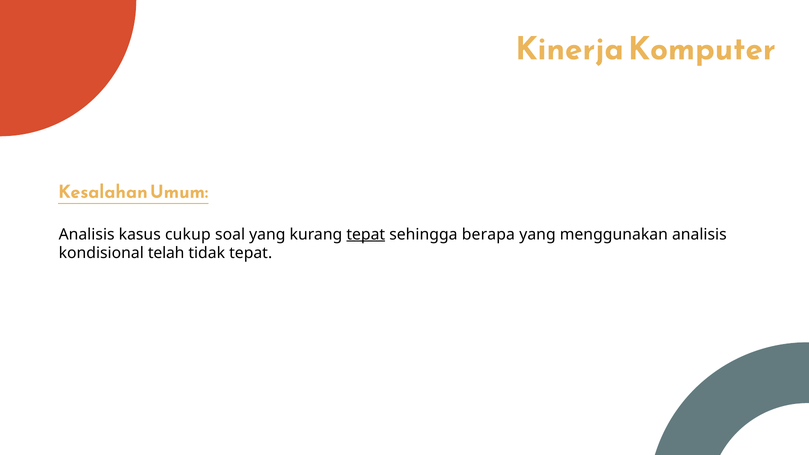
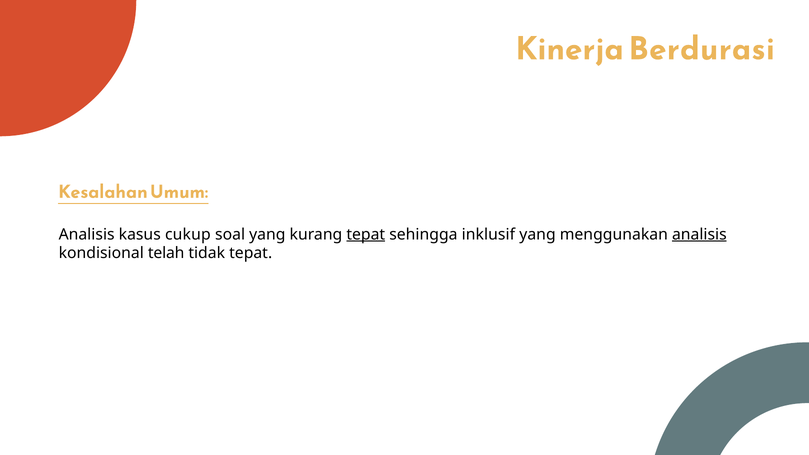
Komputer: Komputer -> Berdurasi
berapa: berapa -> inklusif
analisis at (699, 234) underline: none -> present
